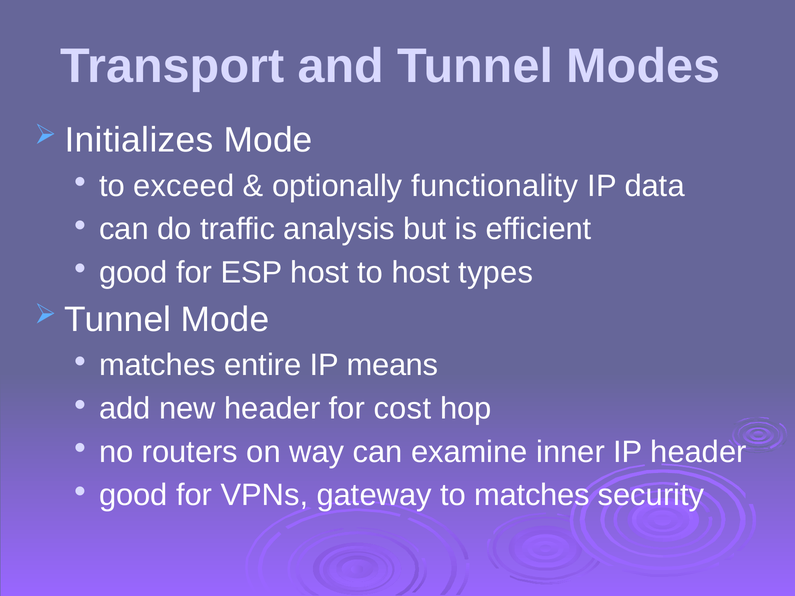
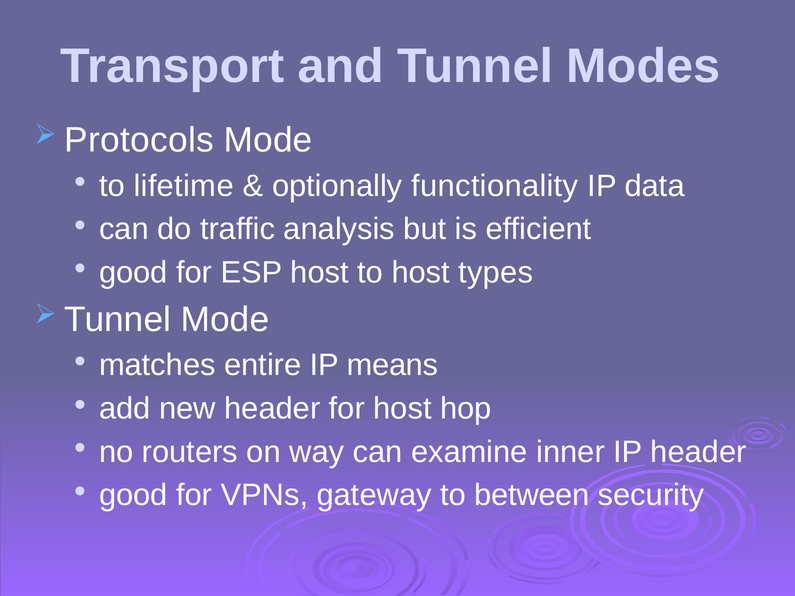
Initializes: Initializes -> Protocols
exceed: exceed -> lifetime
for cost: cost -> host
to matches: matches -> between
